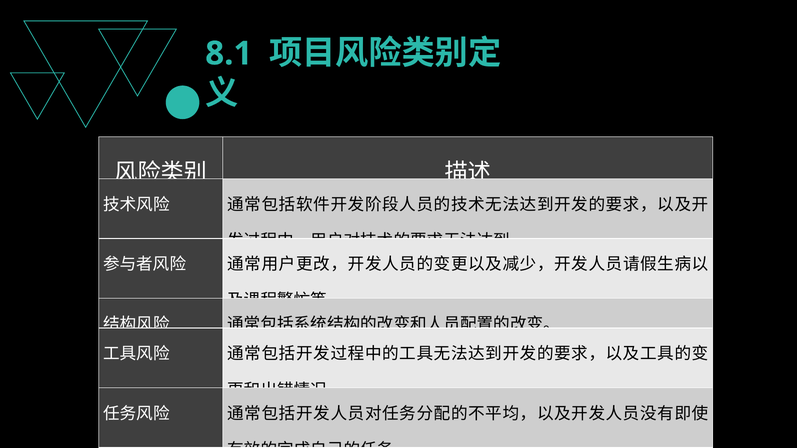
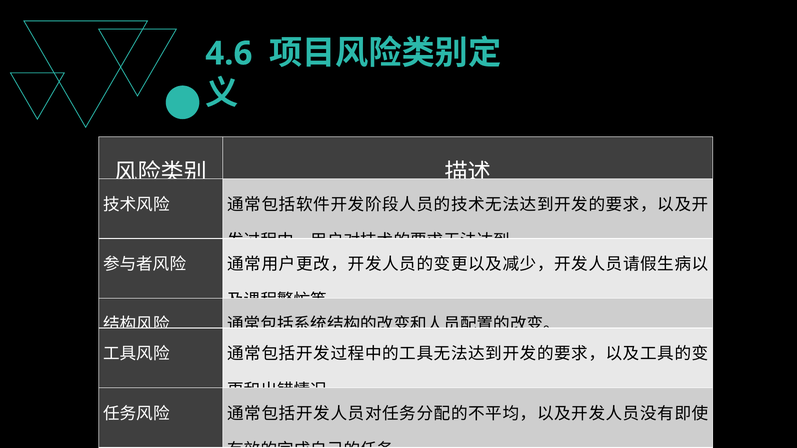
8.1: 8.1 -> 4.6
